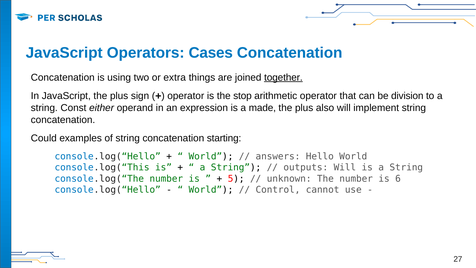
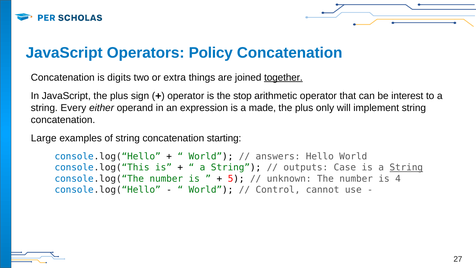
Cases: Cases -> Policy
using: using -> digits
division: division -> interest
Const: Const -> Every
also: also -> only
Could: Could -> Large
outputs Will: Will -> Case
String at (406, 167) underline: none -> present
6: 6 -> 4
